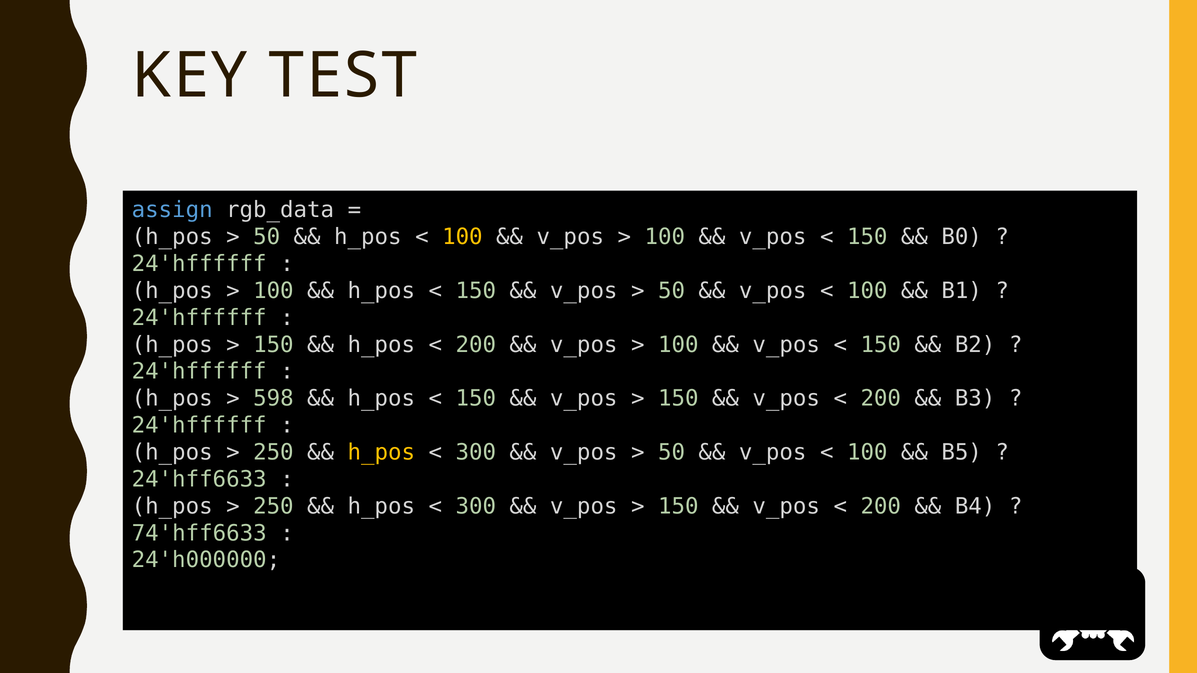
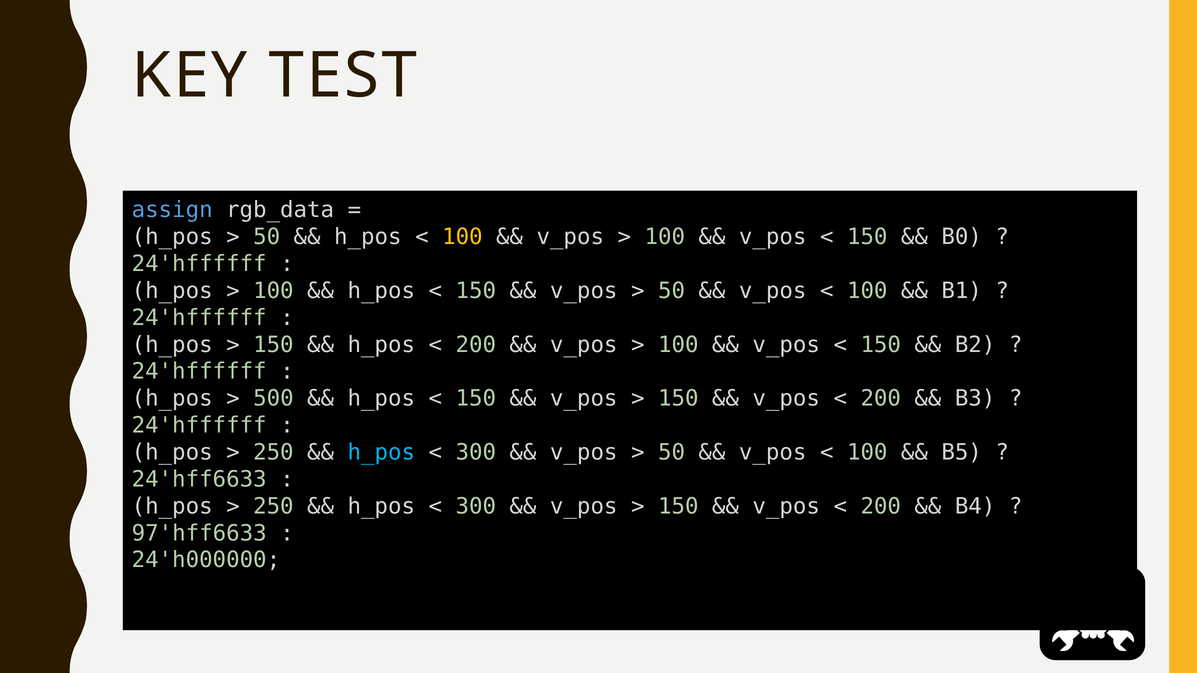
598: 598 -> 500
h_pos at (381, 453) colour: yellow -> light blue
74'hff6633: 74'hff6633 -> 97'hff6633
